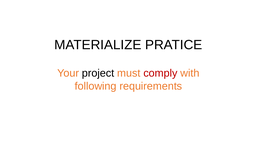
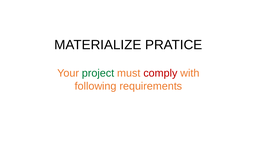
project colour: black -> green
